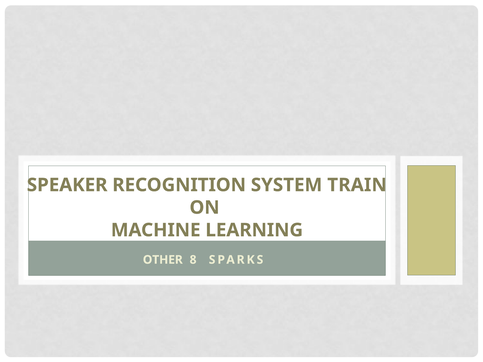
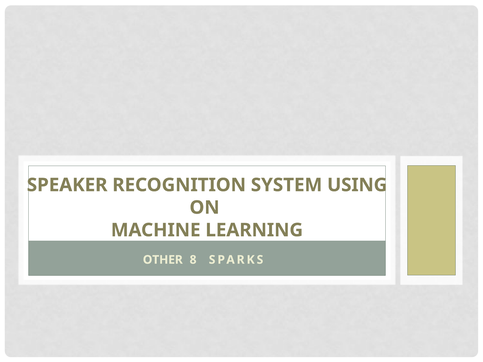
TRAIN: TRAIN -> USING
